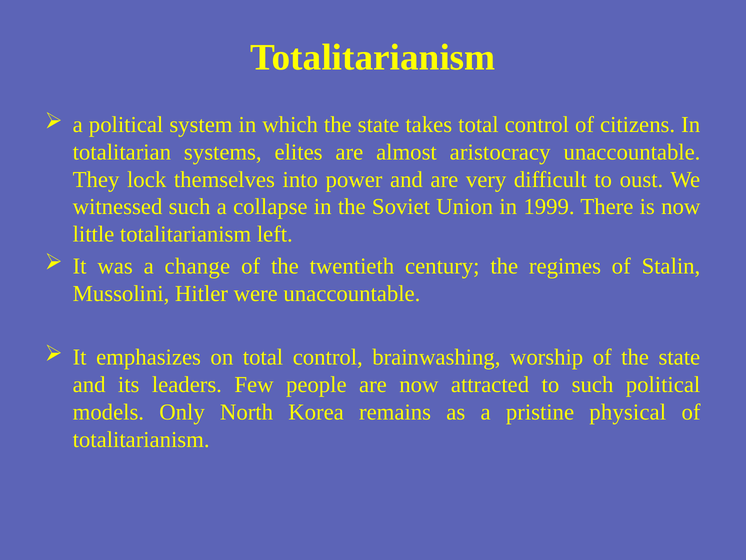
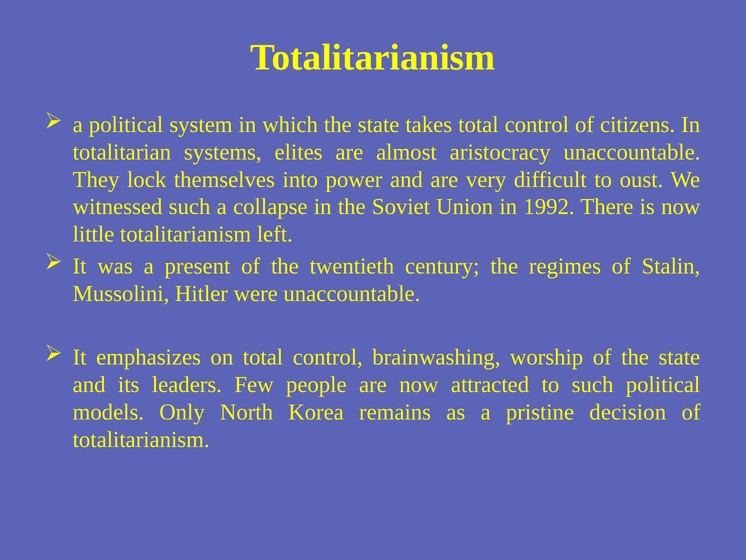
1999: 1999 -> 1992
change: change -> present
physical: physical -> decision
